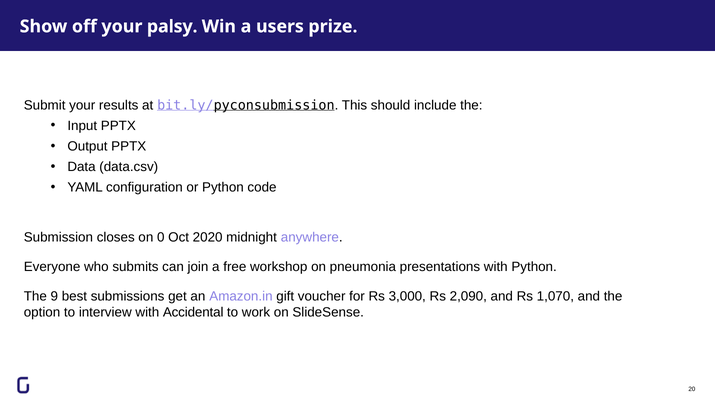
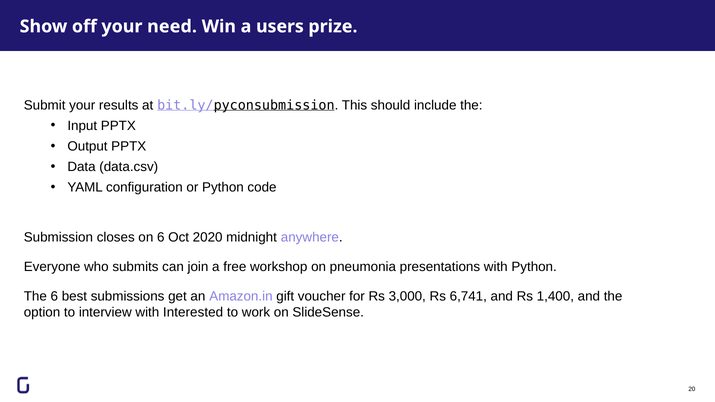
palsy: palsy -> need
on 0: 0 -> 6
The 9: 9 -> 6
2,090: 2,090 -> 6,741
1,070: 1,070 -> 1,400
Accidental: Accidental -> Interested
